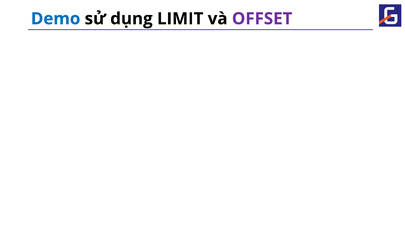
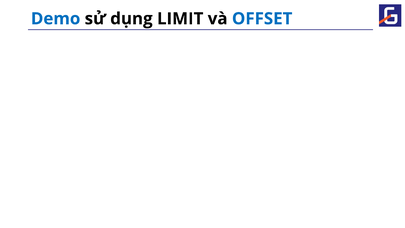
OFFSET colour: purple -> blue
